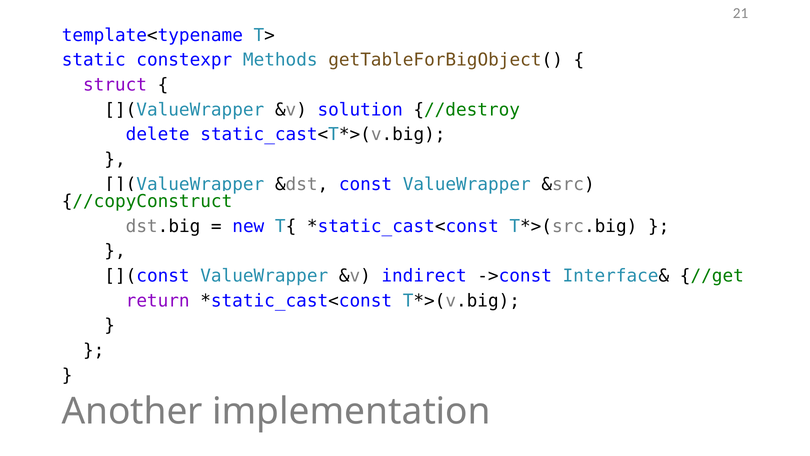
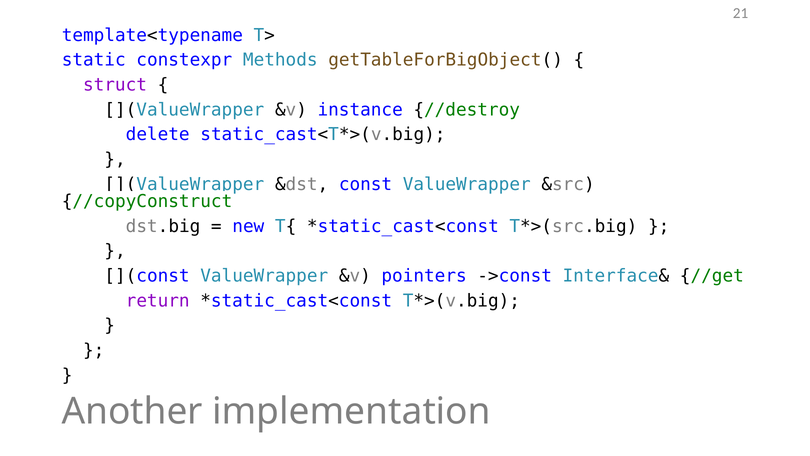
solution: solution -> instance
indirect: indirect -> pointers
